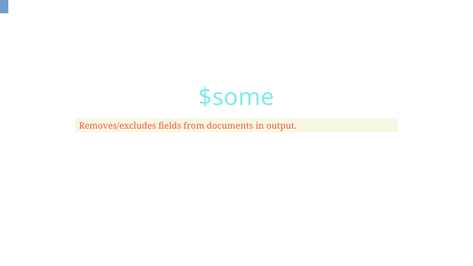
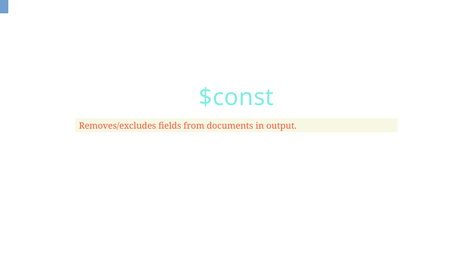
$some: $some -> $const
